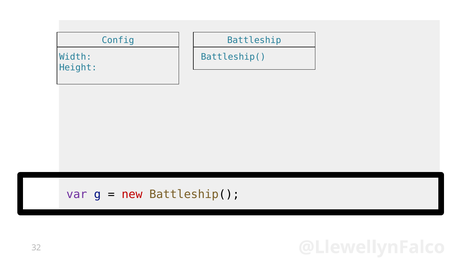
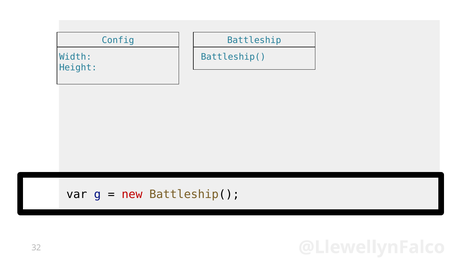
var colour: purple -> black
